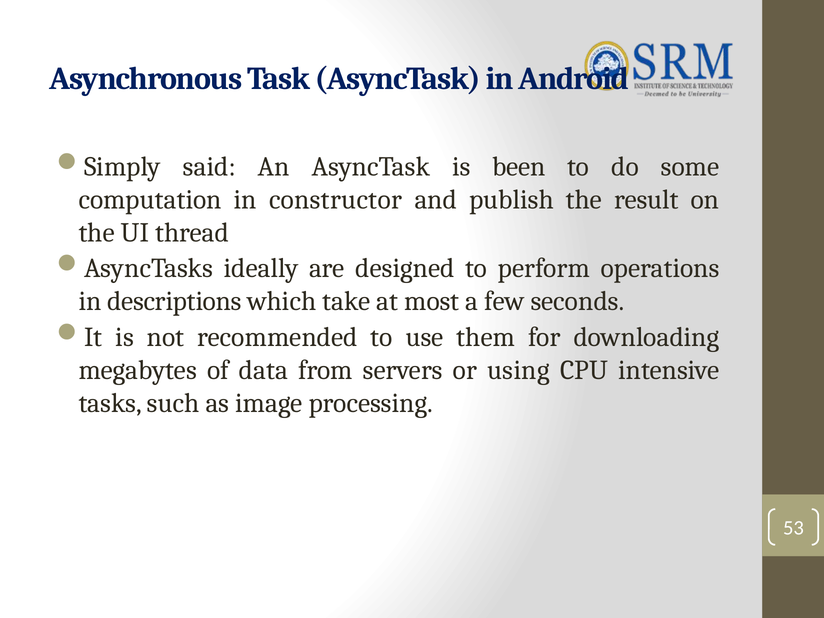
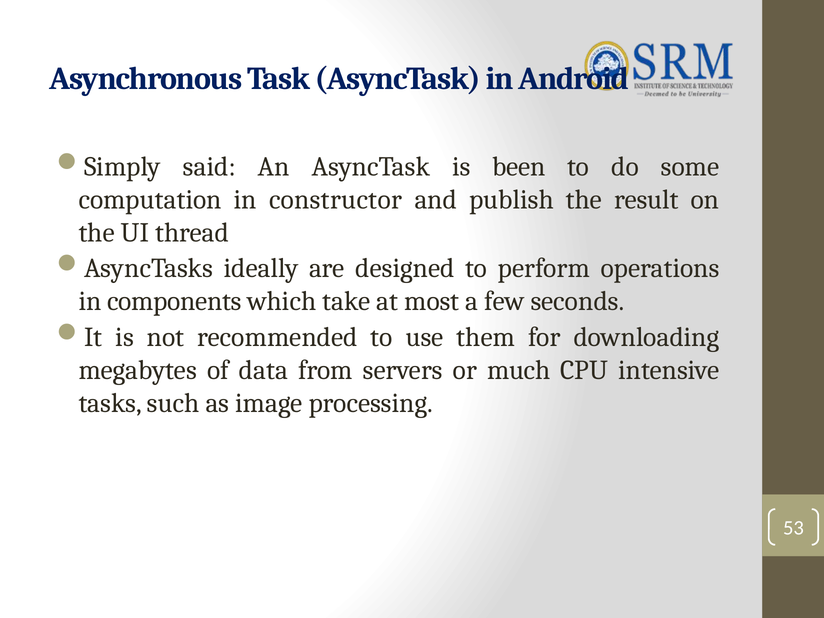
descriptions: descriptions -> components
using: using -> much
